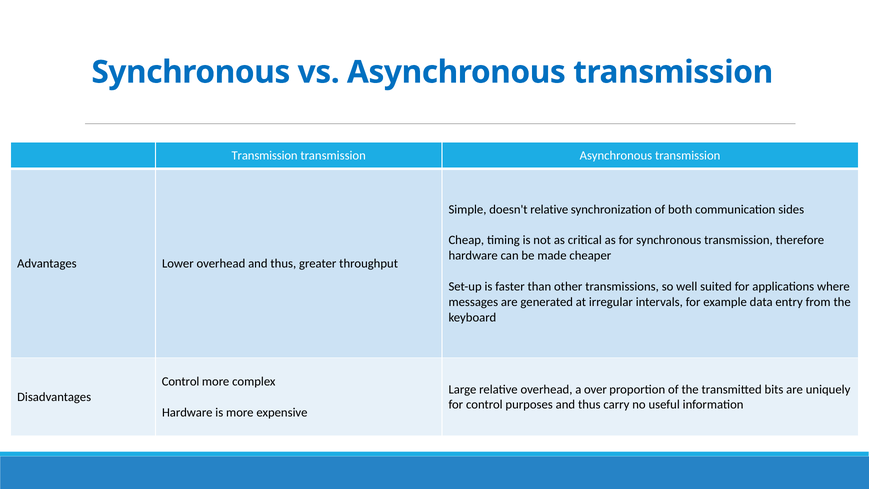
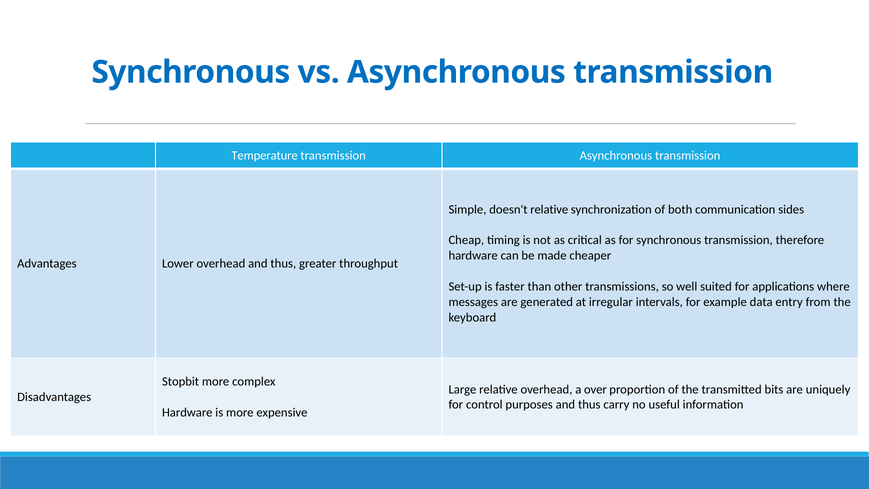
Transmission at (265, 156): Transmission -> Temperature
Control at (181, 382): Control -> Stopbit
